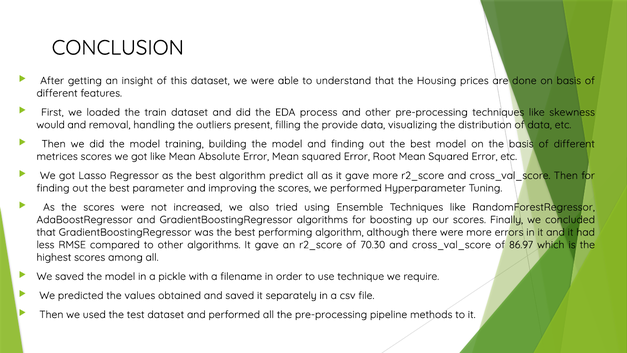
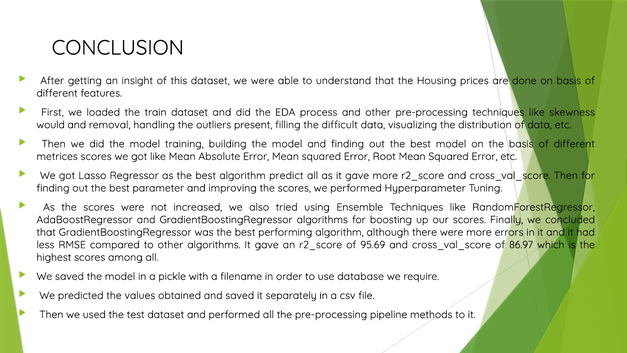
provide: provide -> difficult
70.30: 70.30 -> 95.69
technique: technique -> database
